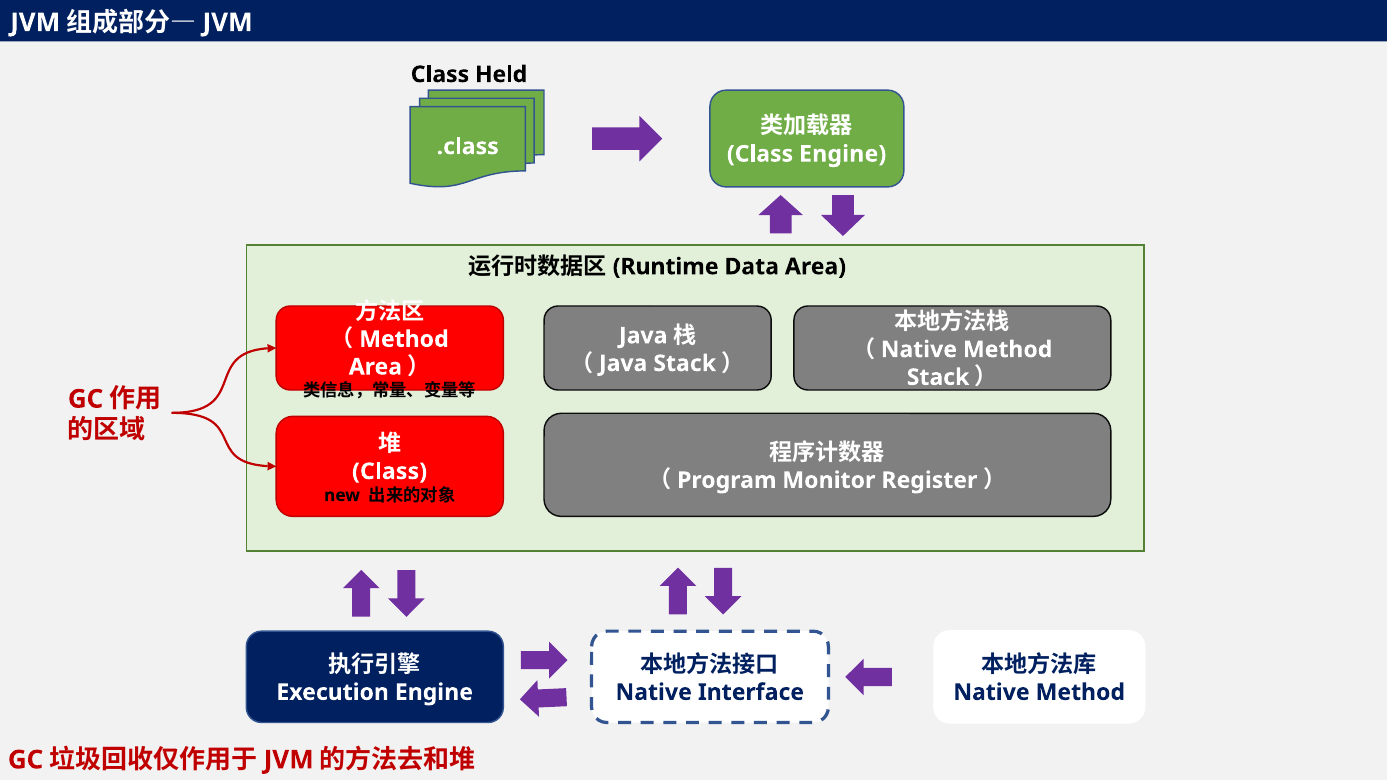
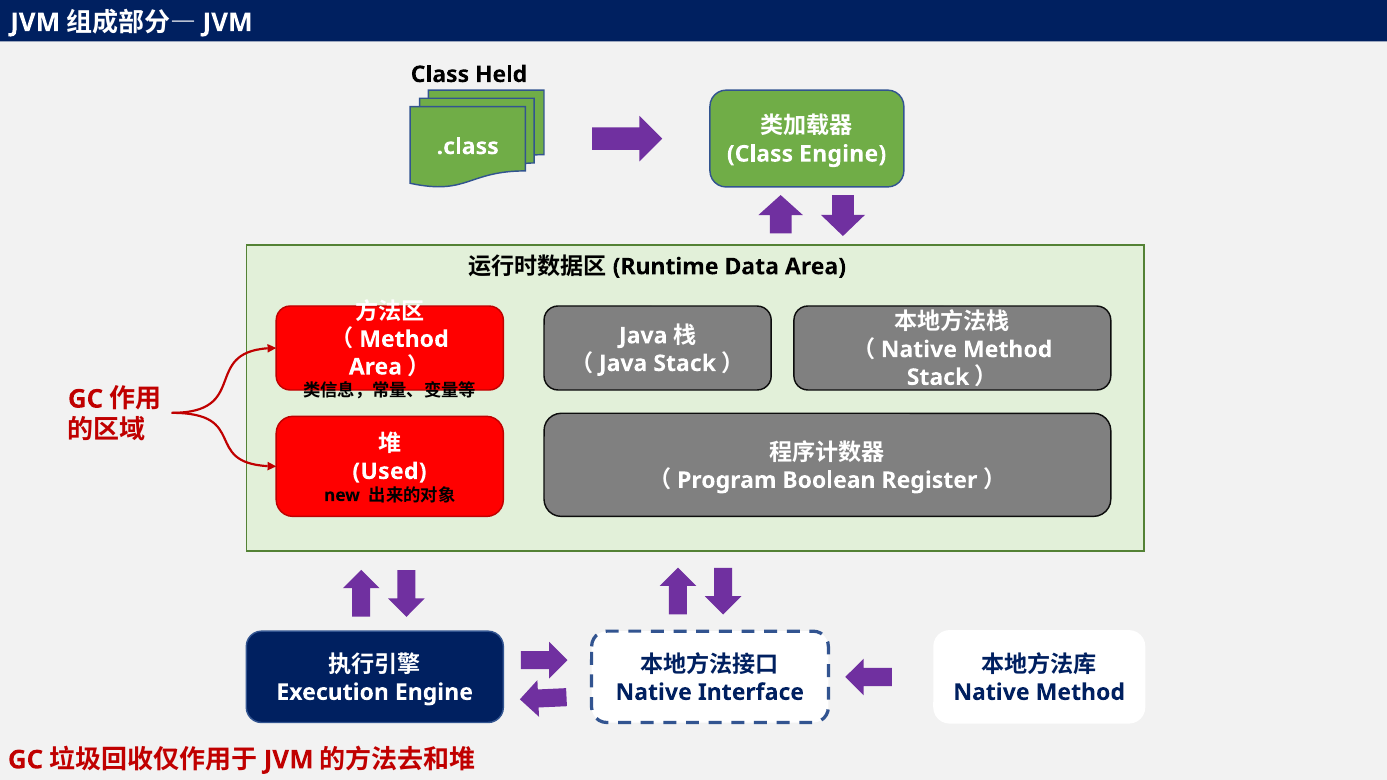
Class at (390, 472): Class -> Used
Monitor: Monitor -> Boolean
